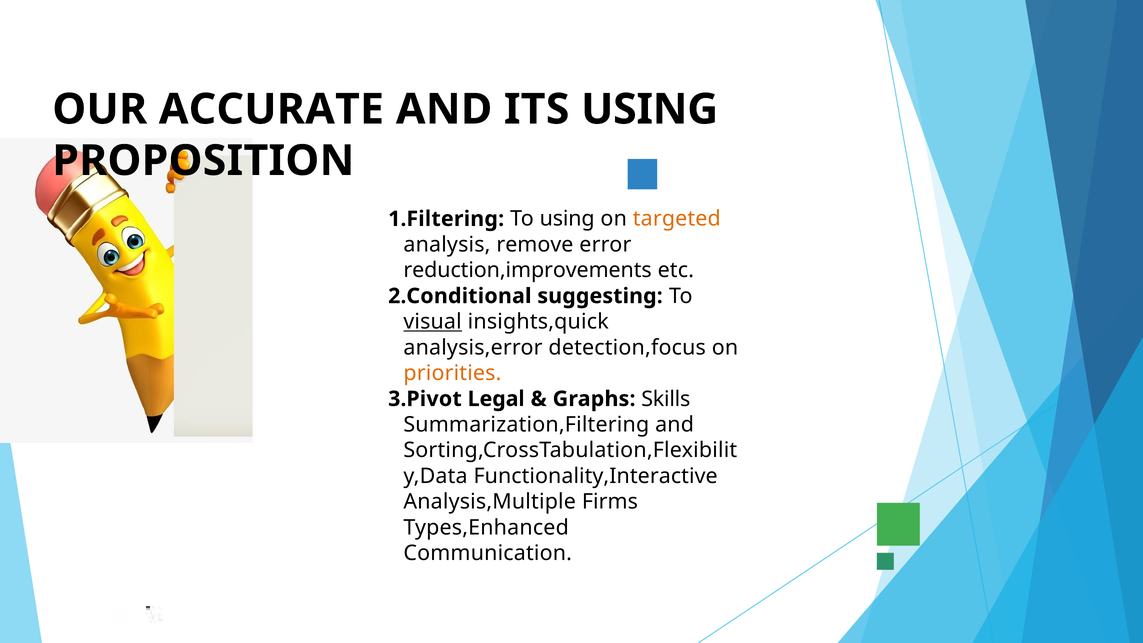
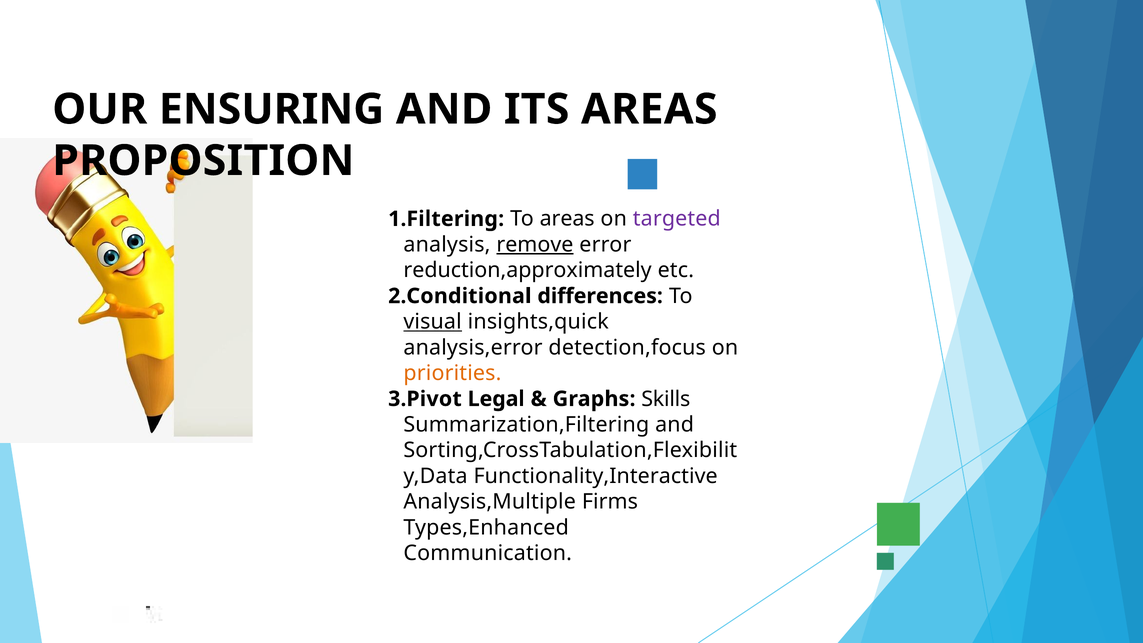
ACCURATE: ACCURATE -> ENSURING
ITS USING: USING -> AREAS
To using: using -> areas
targeted colour: orange -> purple
remove underline: none -> present
reduction,improvements: reduction,improvements -> reduction,approximately
suggesting: suggesting -> differences
